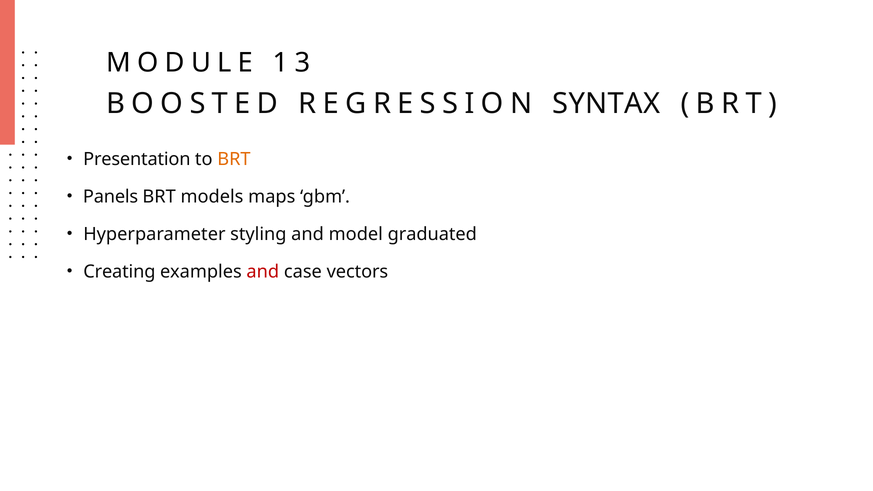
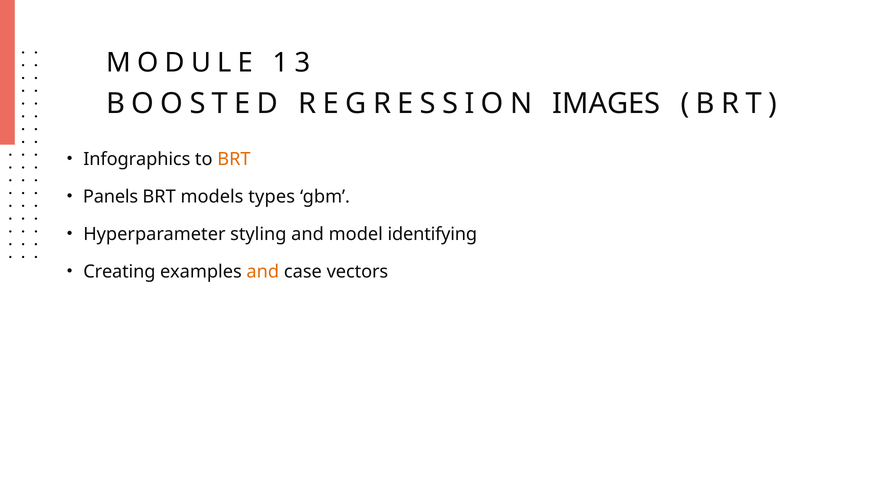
SYNTAX: SYNTAX -> IMAGES
Presentation: Presentation -> Infographics
maps: maps -> types
graduated: graduated -> identifying
and at (263, 272) colour: red -> orange
